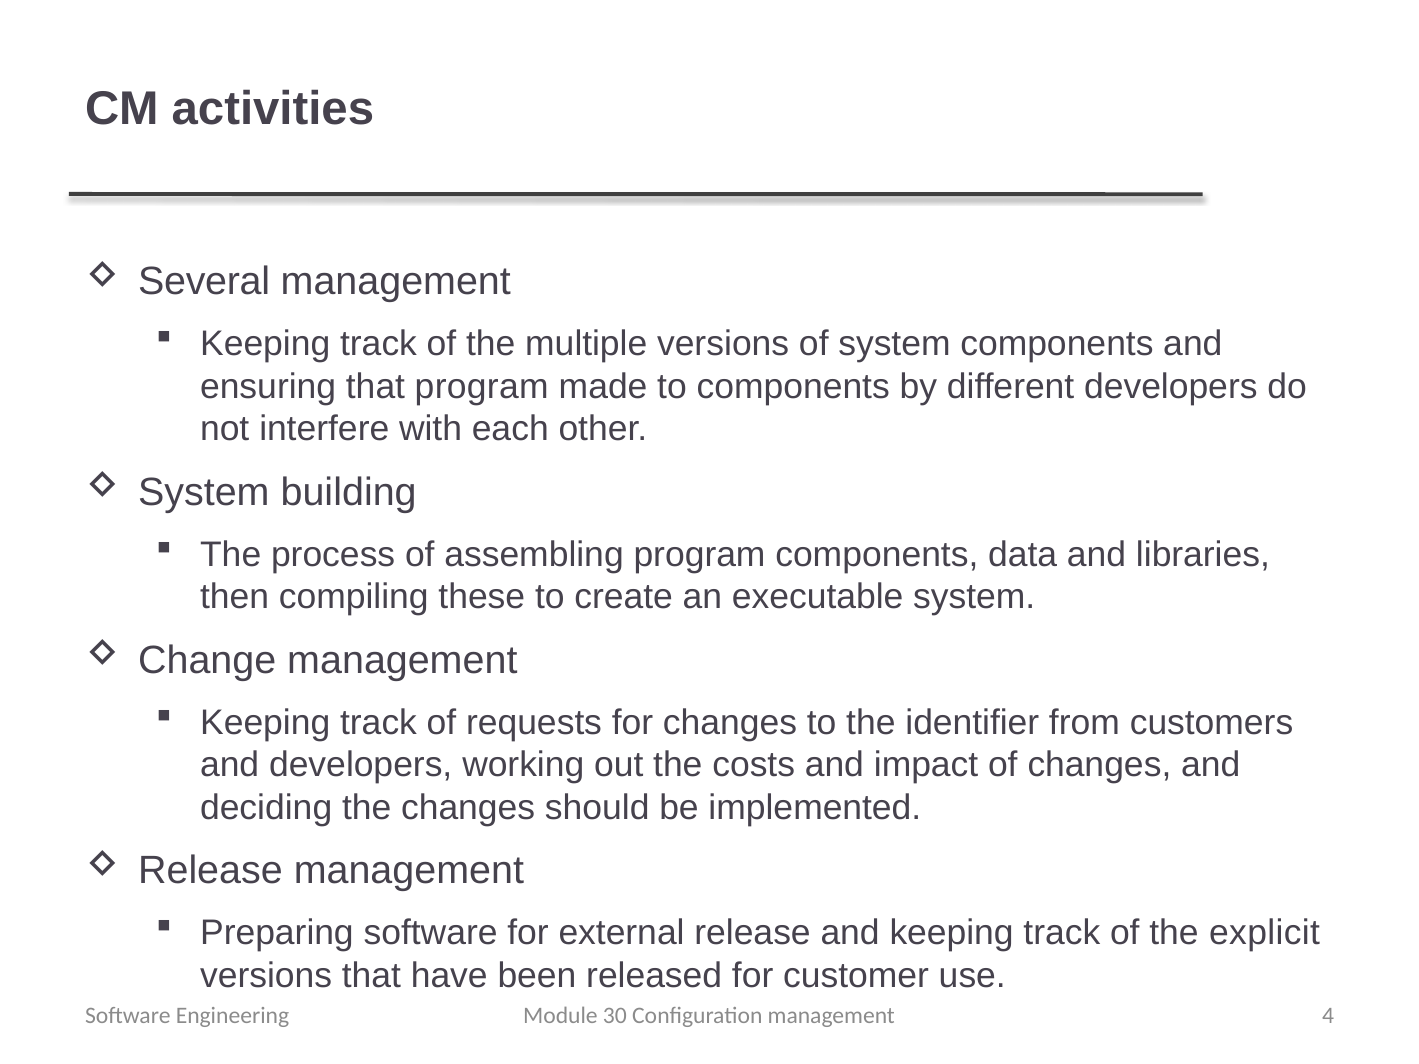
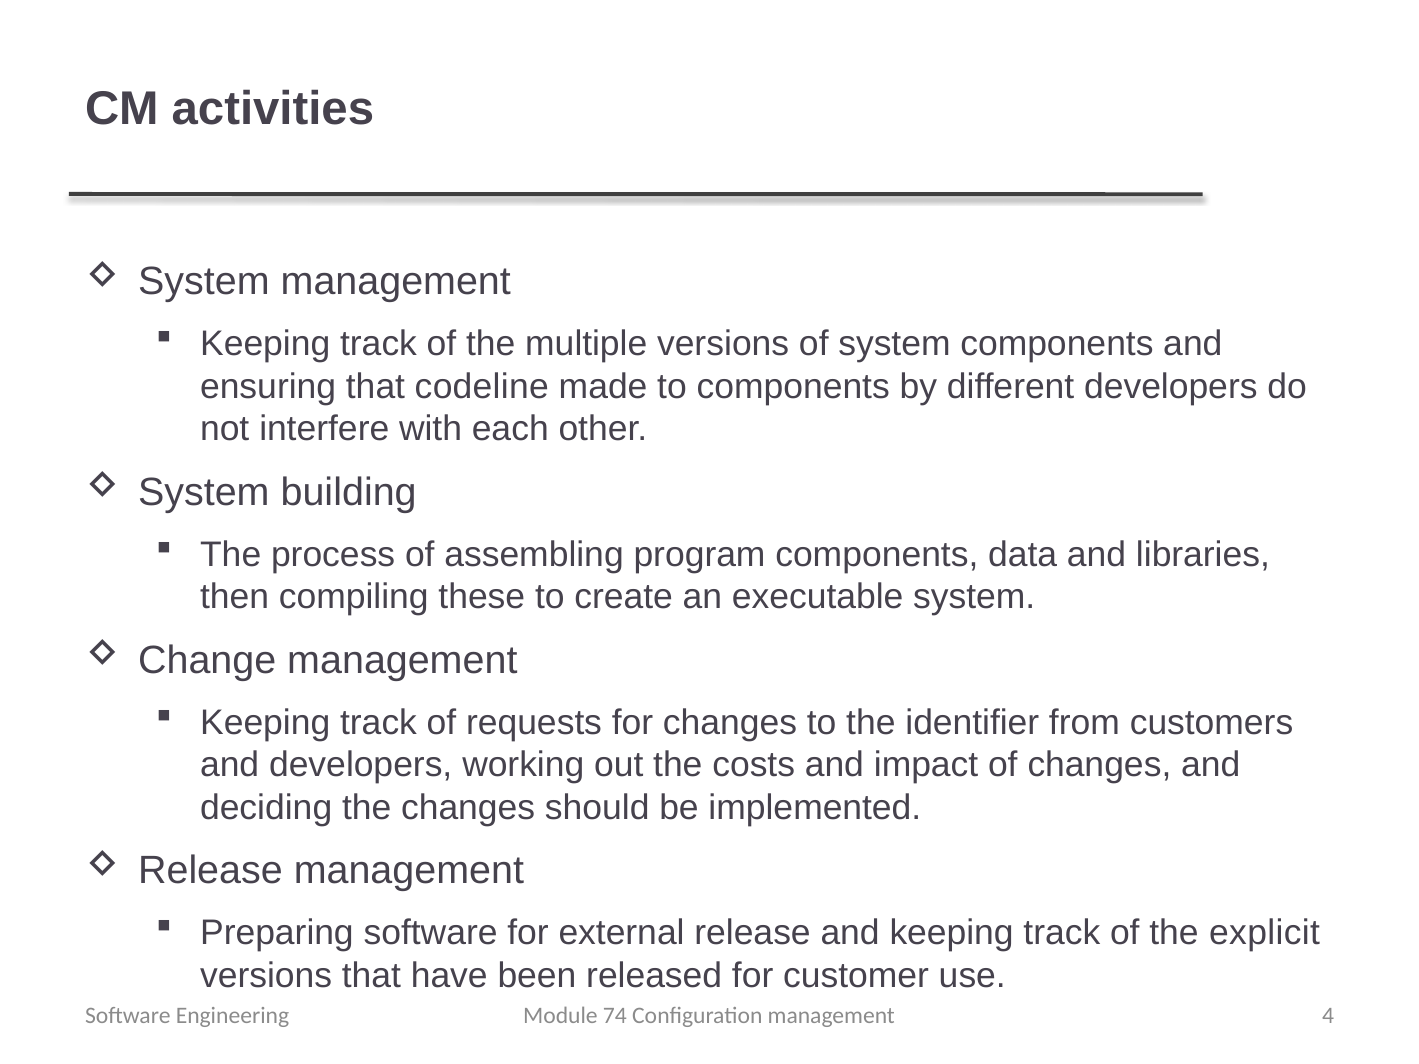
Several at (204, 282): Several -> System
that program: program -> codeline
30: 30 -> 74
